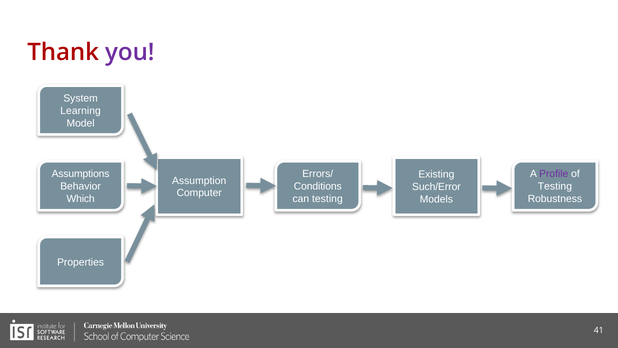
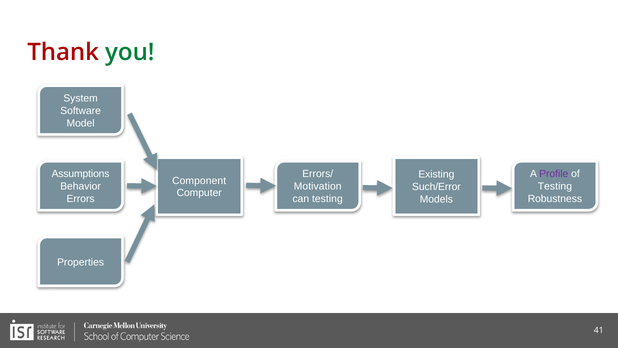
you colour: purple -> green
Learning: Learning -> Software
Assumption: Assumption -> Component
Conditions: Conditions -> Motivation
Which: Which -> Errors
